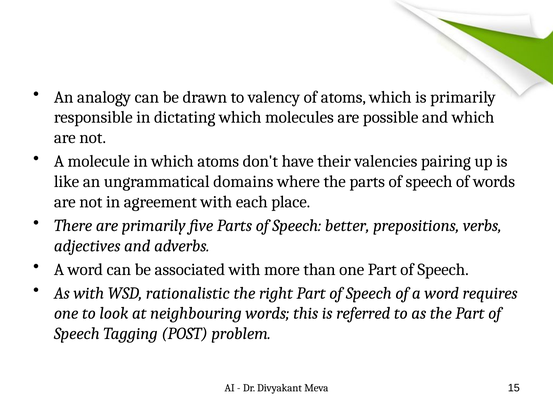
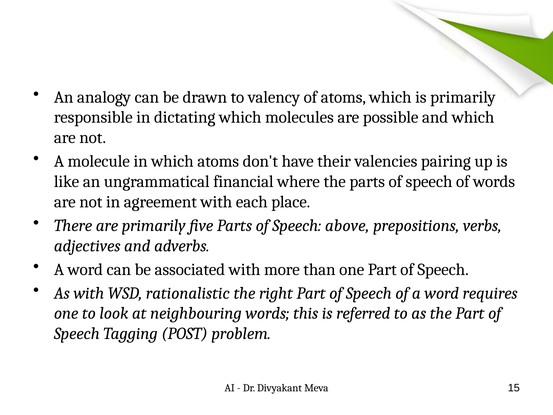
domains: domains -> financial
better: better -> above
